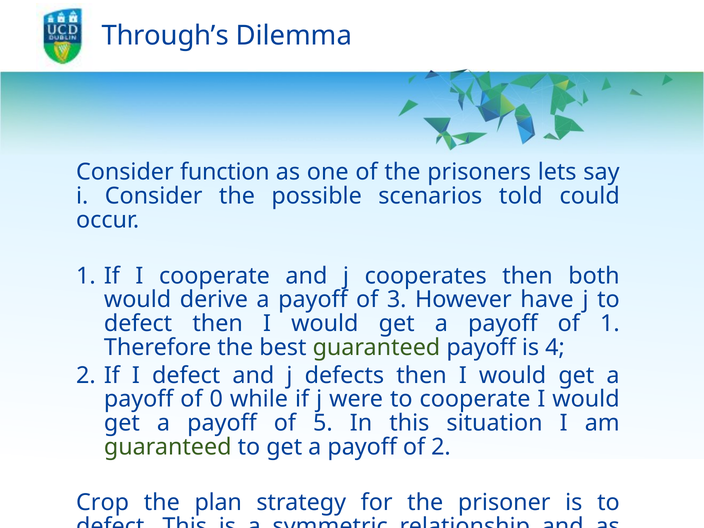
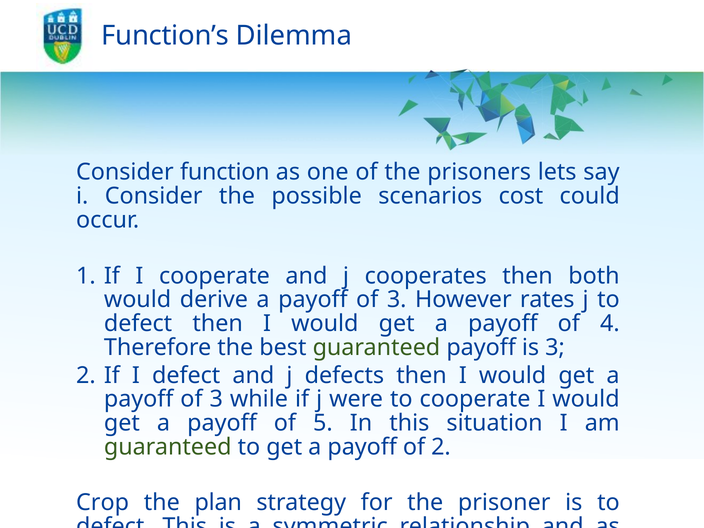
Through’s: Through’s -> Function’s
told: told -> cost
have: have -> rates
of 1: 1 -> 4
is 4: 4 -> 3
0 at (216, 399): 0 -> 3
